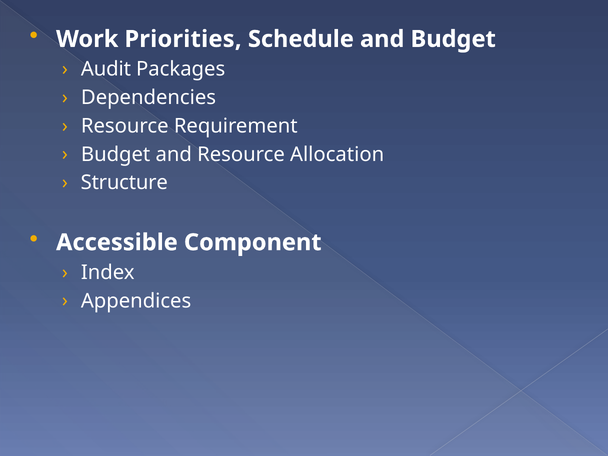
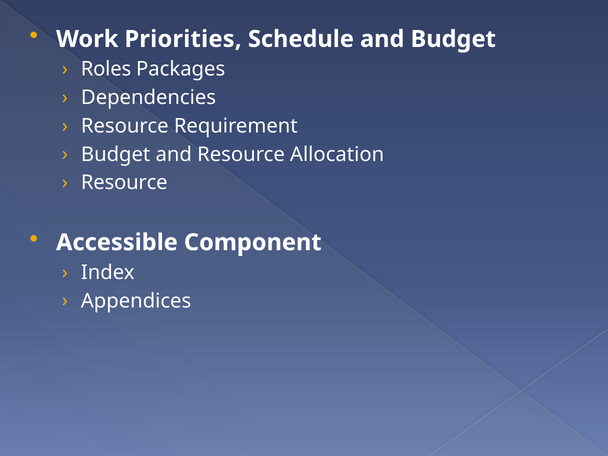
Audit: Audit -> Roles
Structure at (124, 183): Structure -> Resource
